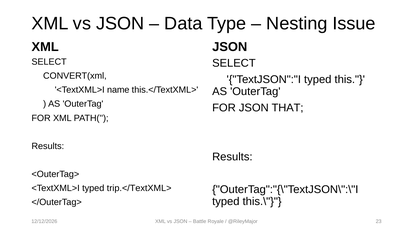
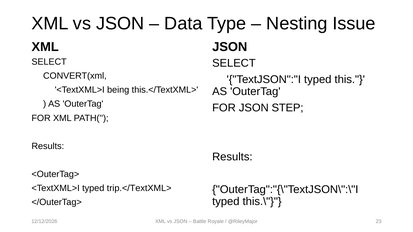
name: name -> being
THAT: THAT -> STEP
